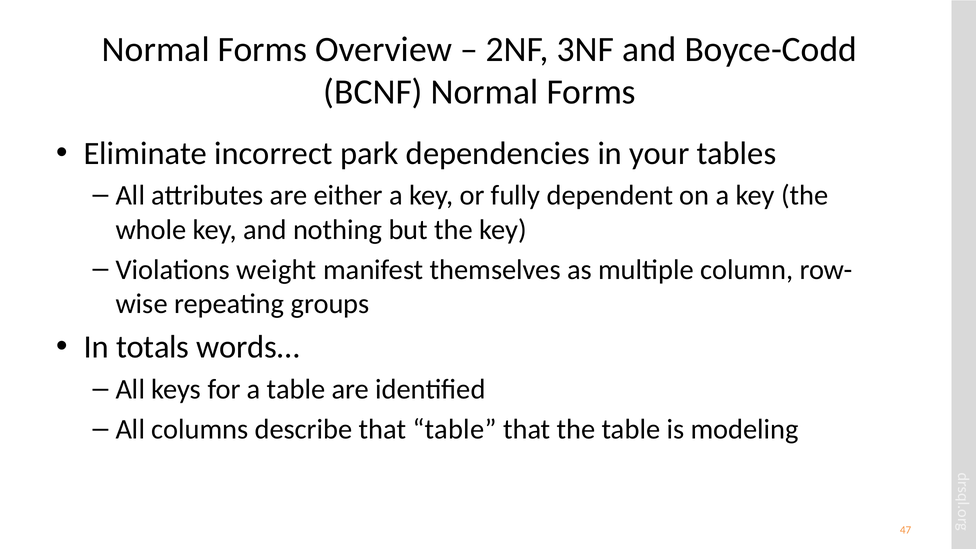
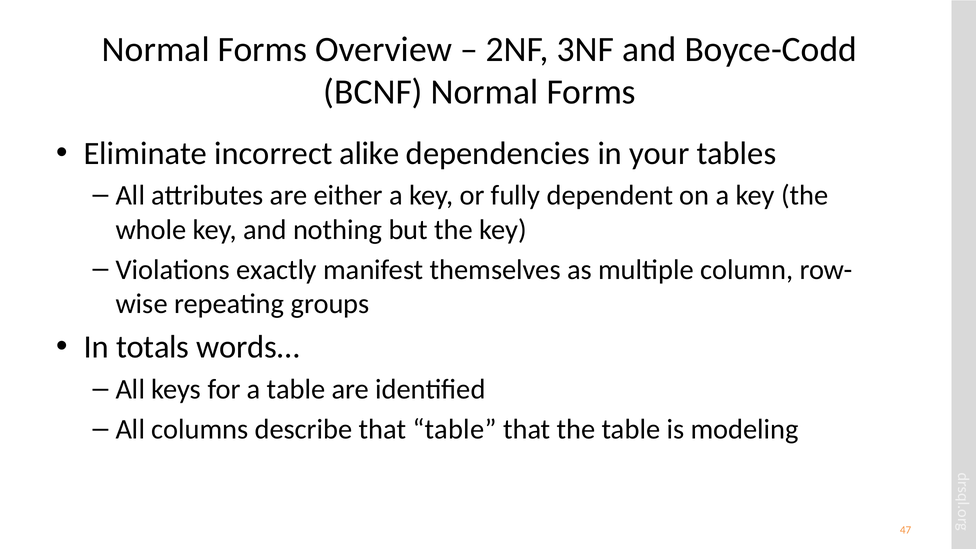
park: park -> alike
weight: weight -> exactly
